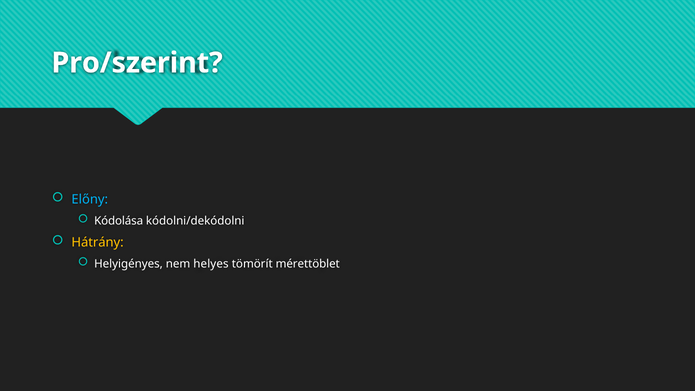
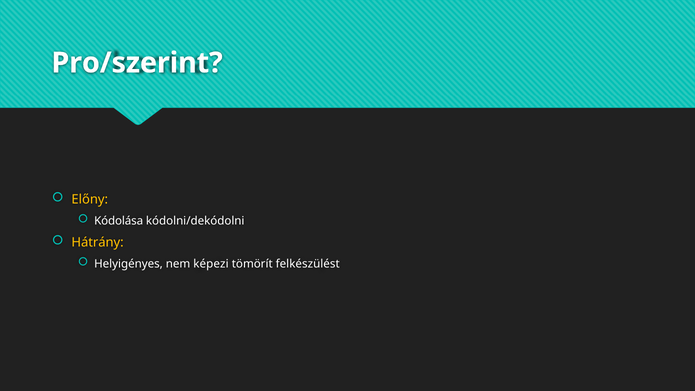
Előny colour: light blue -> yellow
helyes: helyes -> képezi
mérettöblet: mérettöblet -> felkészülést
